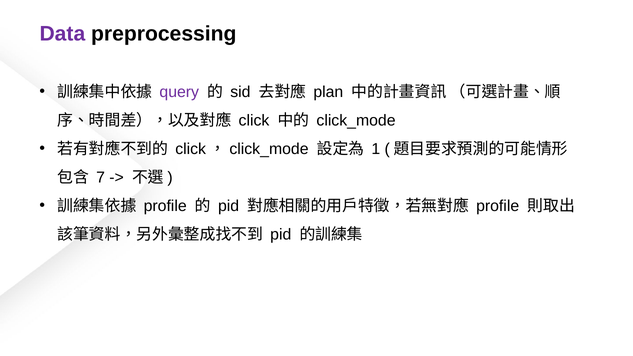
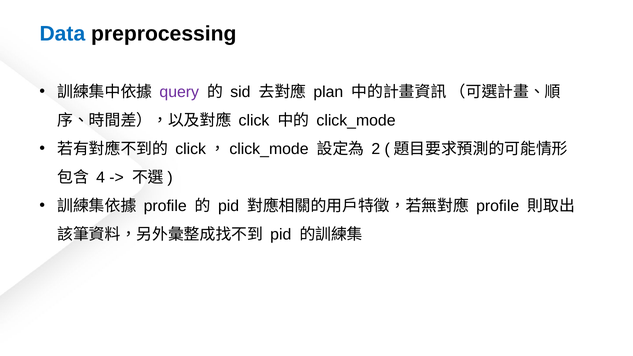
Data colour: purple -> blue
1: 1 -> 2
7: 7 -> 4
